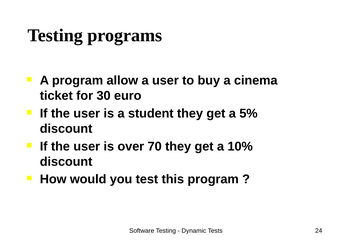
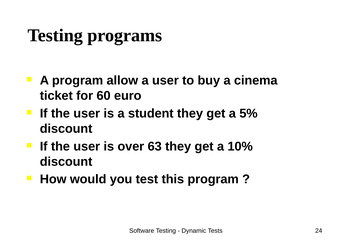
30: 30 -> 60
70: 70 -> 63
